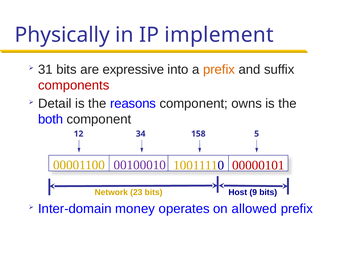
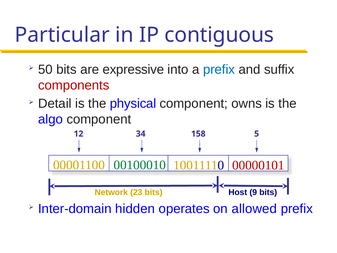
Physically: Physically -> Particular
implement: implement -> contiguous
31: 31 -> 50
prefix at (219, 69) colour: orange -> blue
reasons: reasons -> physical
both: both -> algo
00100010 colour: purple -> green
money: money -> hidden
